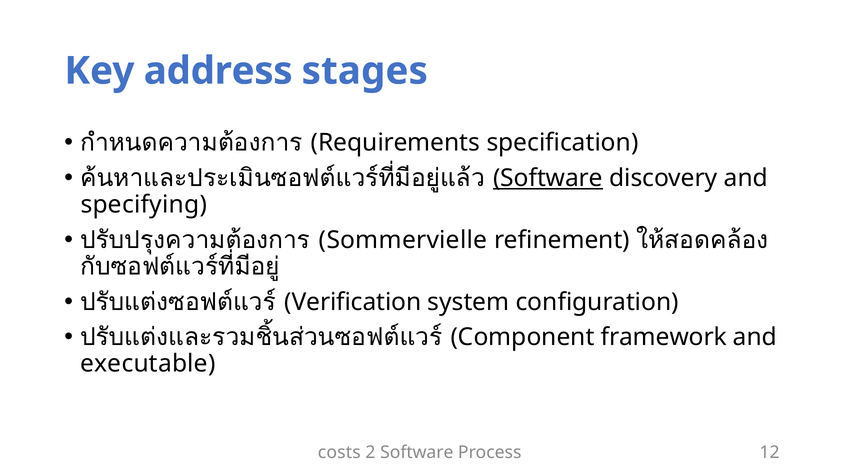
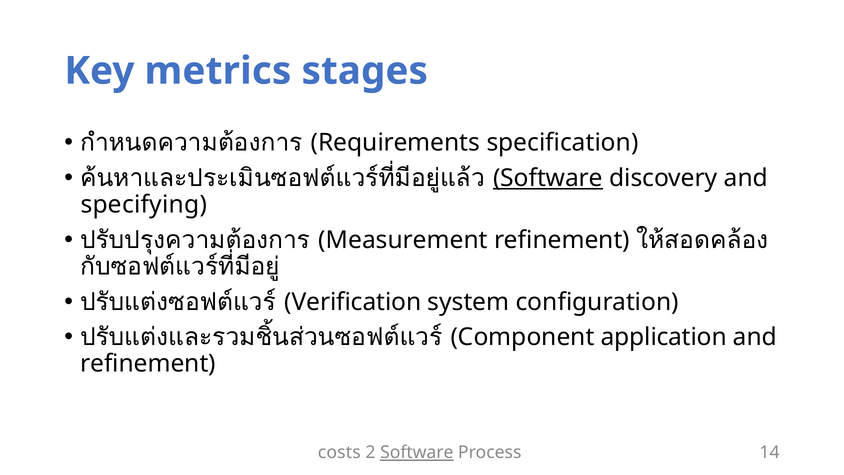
address: address -> metrics
Sommervielle: Sommervielle -> Measurement
framework: framework -> application
executable at (148, 364): executable -> refinement
Software at (417, 452) underline: none -> present
12: 12 -> 14
